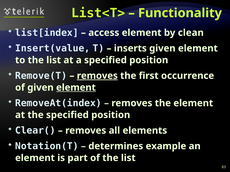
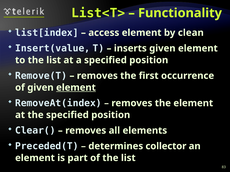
removes at (97, 76) underline: present -> none
Notation(T: Notation(T -> Preceded(T
example: example -> collector
